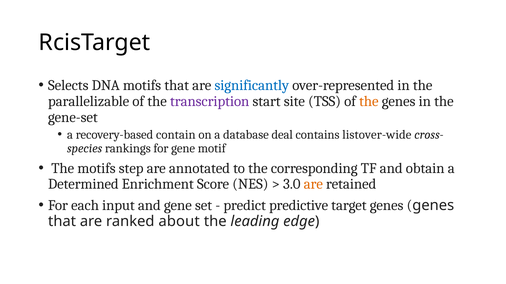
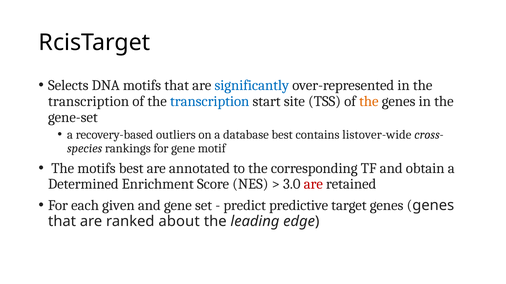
parallelizable at (89, 101): parallelizable -> transcription
transcription at (210, 101) colour: purple -> blue
contain: contain -> outliers
database deal: deal -> best
motifs step: step -> best
are at (313, 185) colour: orange -> red
input: input -> given
